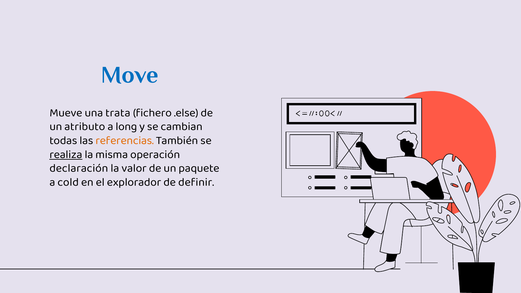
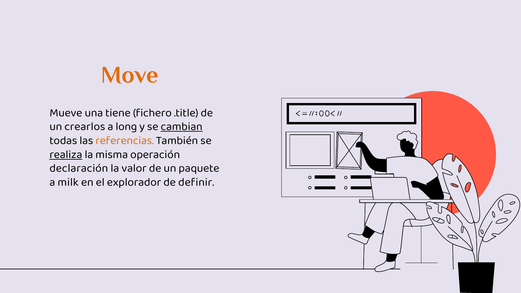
Move colour: blue -> orange
trata: trata -> tiene
.else: .else -> .title
atributo: atributo -> crearlos
cambian underline: none -> present
cold: cold -> milk
